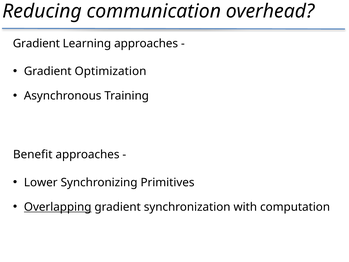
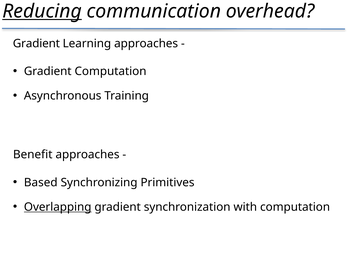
Reducing underline: none -> present
Gradient Optimization: Optimization -> Computation
Lower: Lower -> Based
